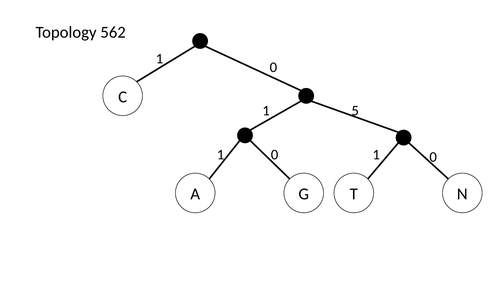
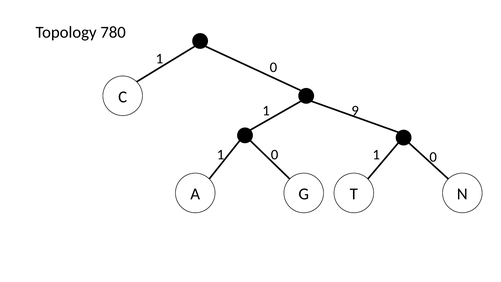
562: 562 -> 780
5: 5 -> 9
